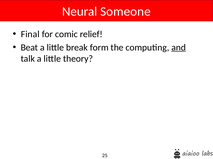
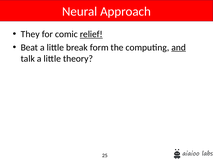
Someone: Someone -> Approach
Final: Final -> They
relief underline: none -> present
